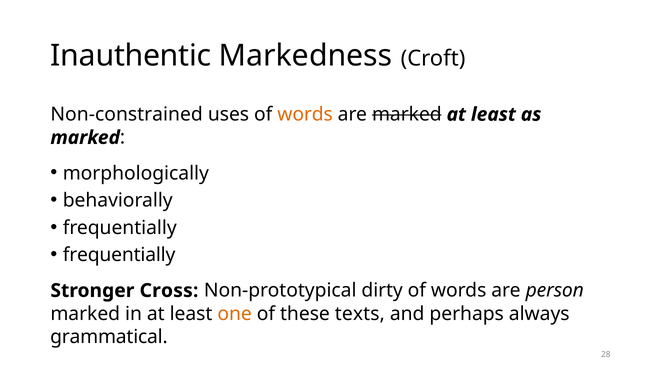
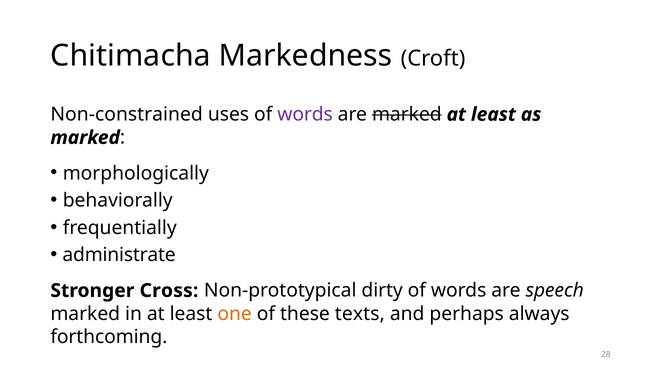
Inauthentic: Inauthentic -> Chitimacha
words at (305, 114) colour: orange -> purple
frequentially at (119, 255): frequentially -> administrate
person: person -> speech
grammatical: grammatical -> forthcoming
